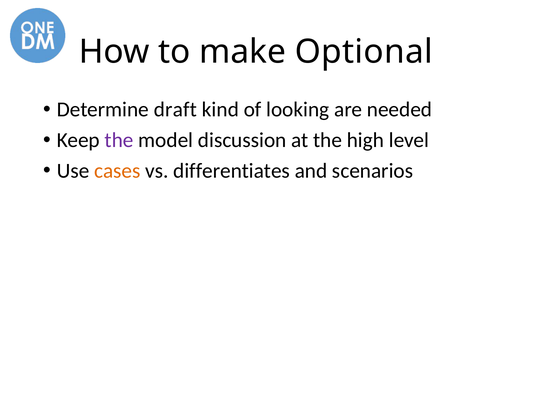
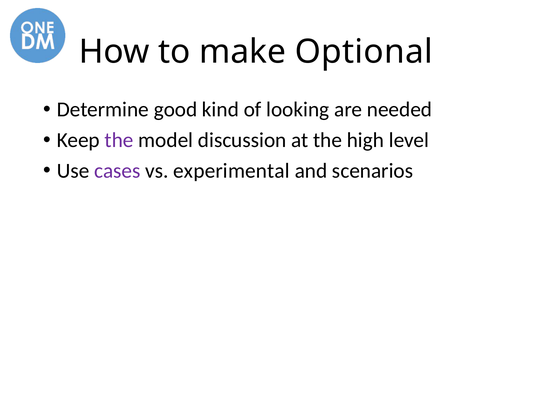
draft: draft -> good
cases colour: orange -> purple
differentiates: differentiates -> experimental
